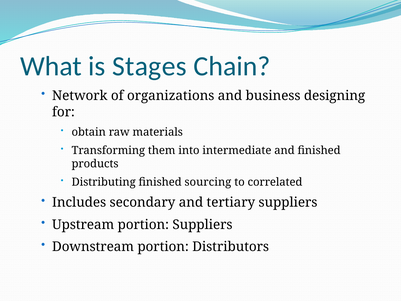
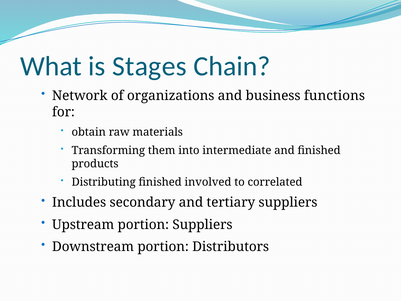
designing: designing -> functions
sourcing: sourcing -> involved
